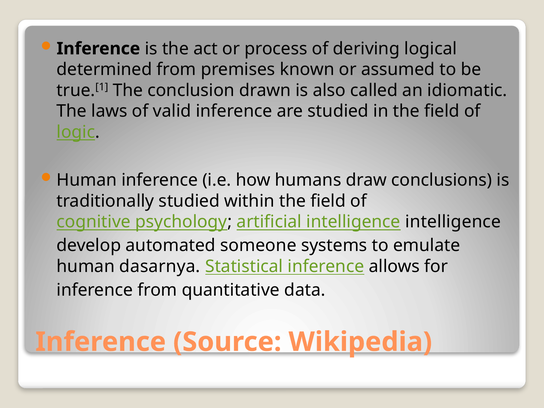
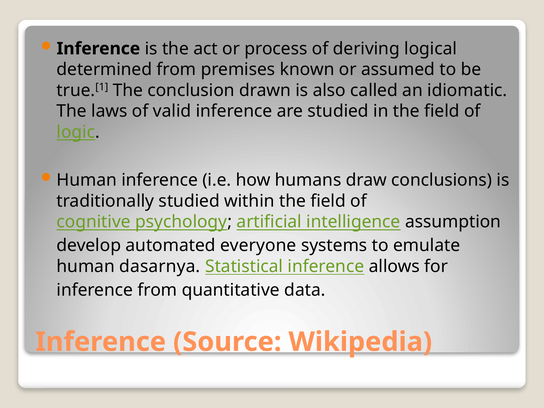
intelligence intelligence: intelligence -> assumption
someone: someone -> everyone
